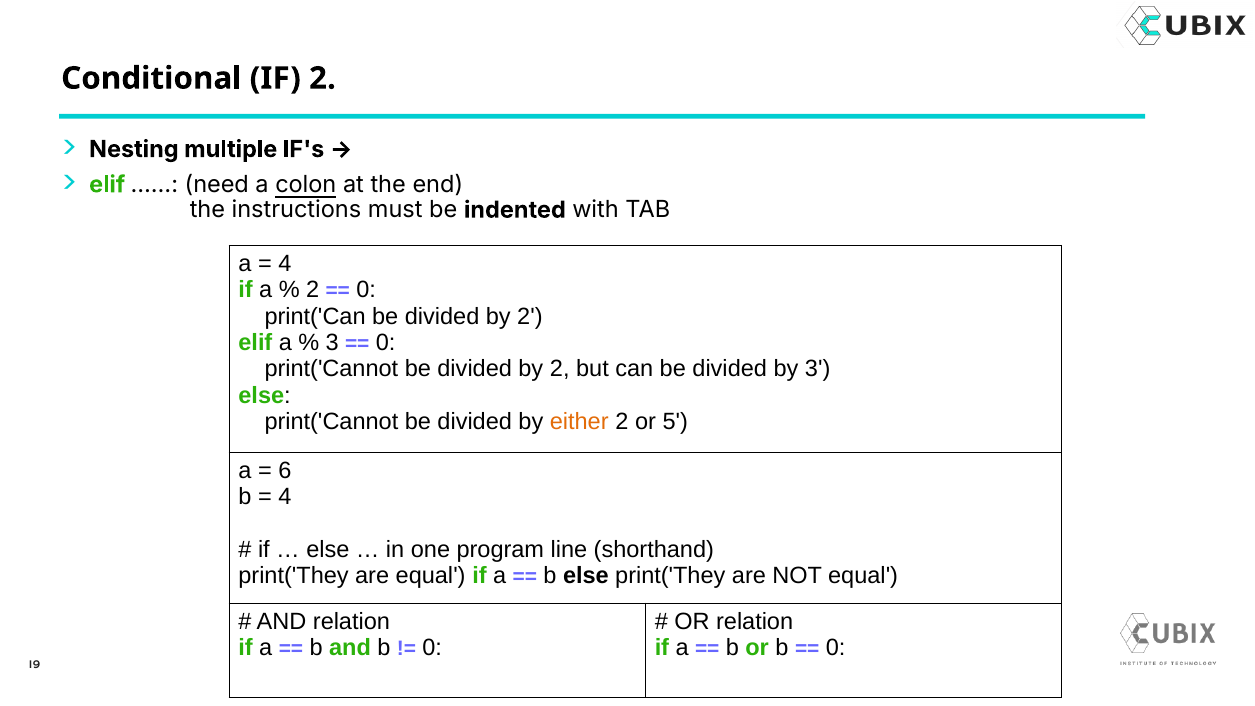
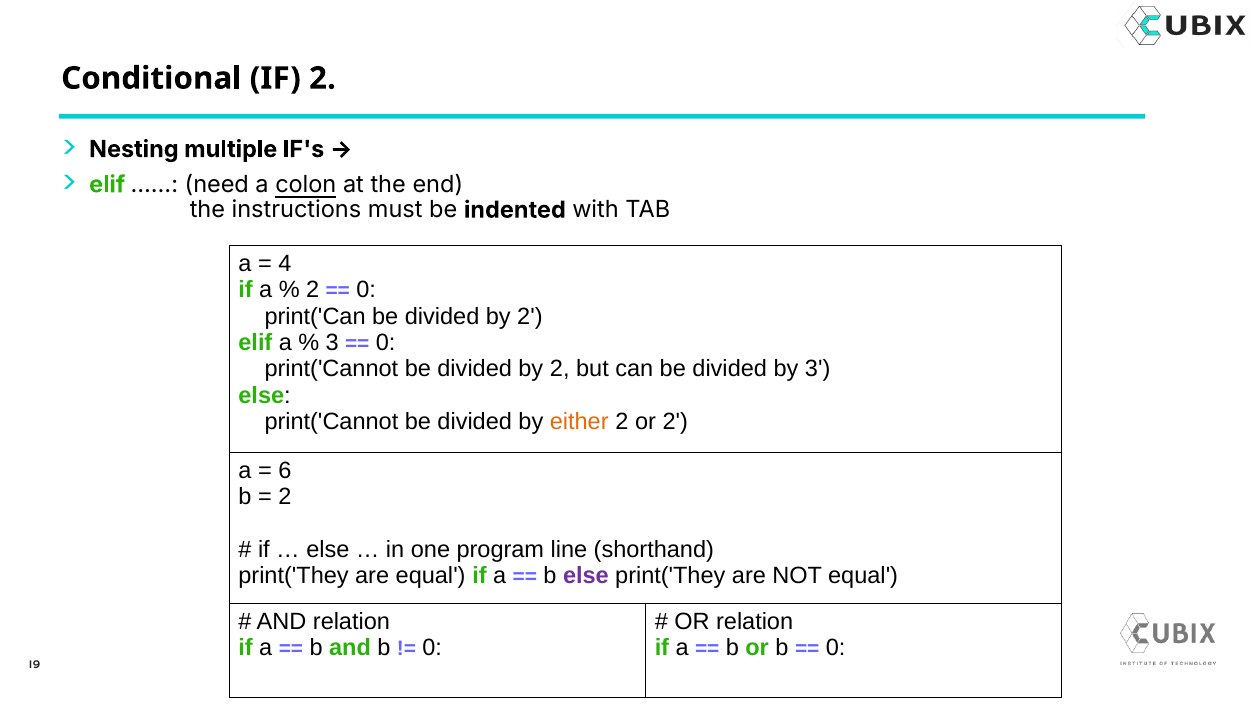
or 5: 5 -> 2
4 at (285, 497): 4 -> 2
else at (586, 576) colour: black -> purple
